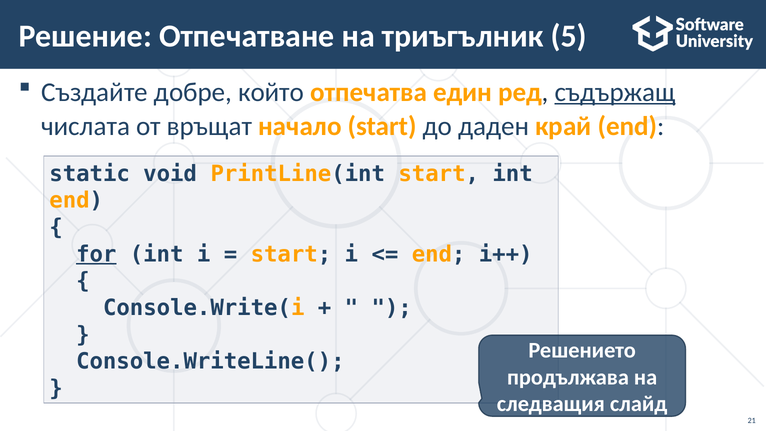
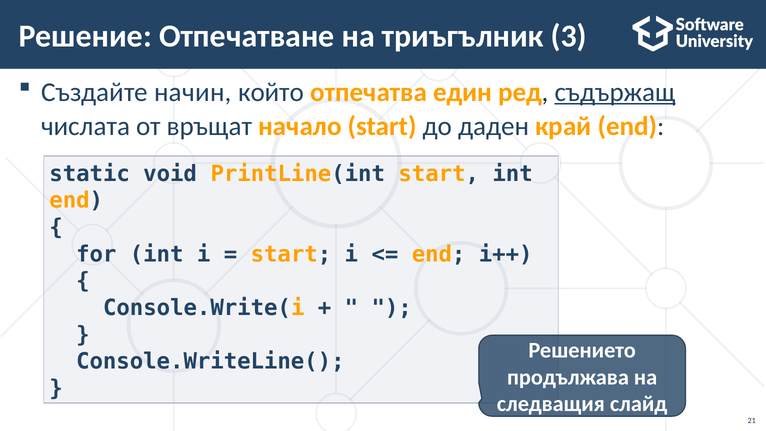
5: 5 -> 3
добре: добре -> начин
for underline: present -> none
